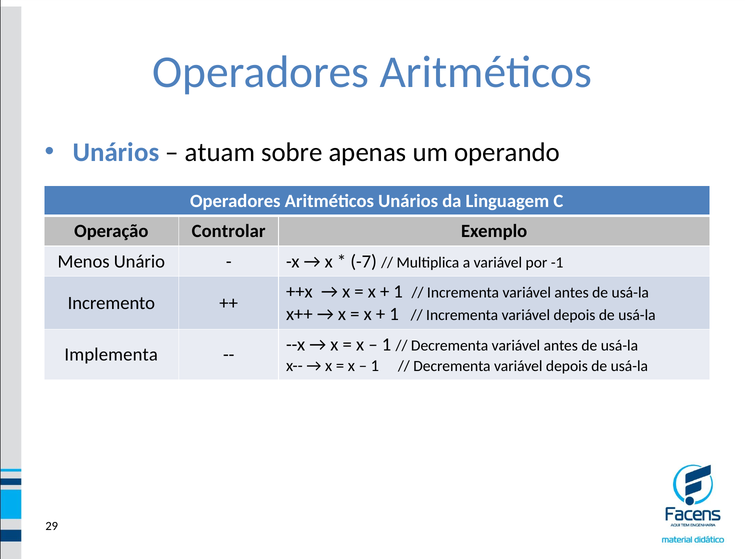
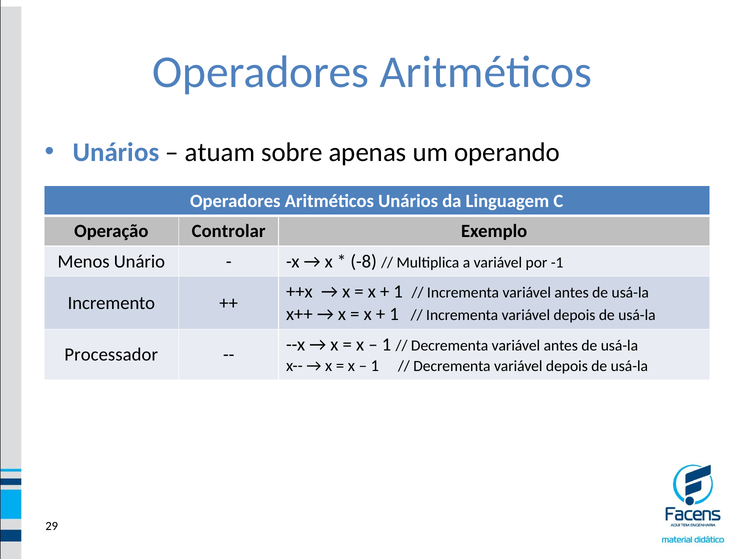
-7: -7 -> -8
Implementa: Implementa -> Processador
